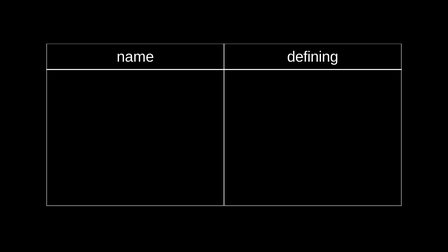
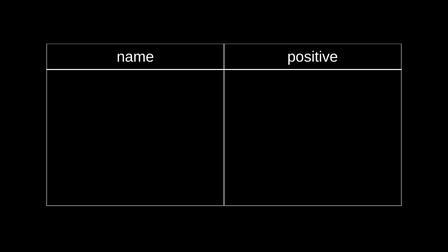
defining: defining -> positive
